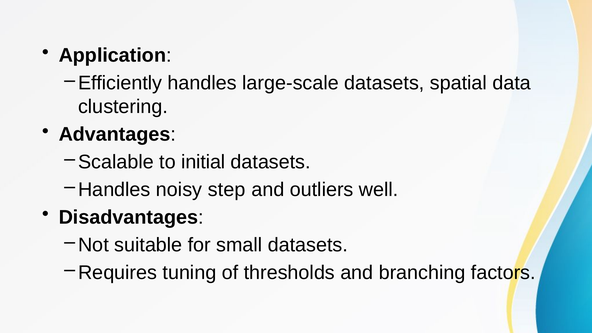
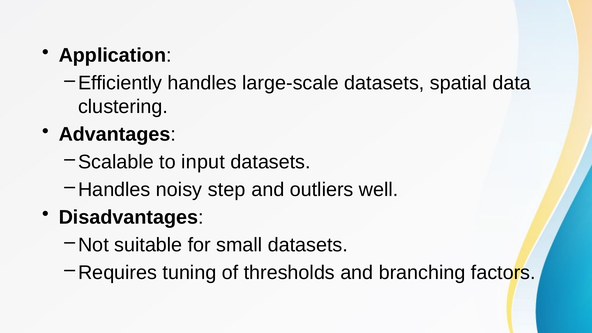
initial: initial -> input
